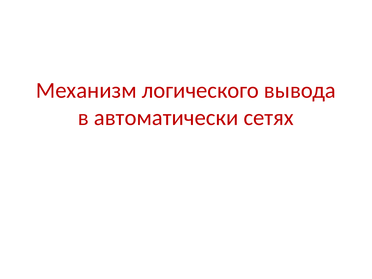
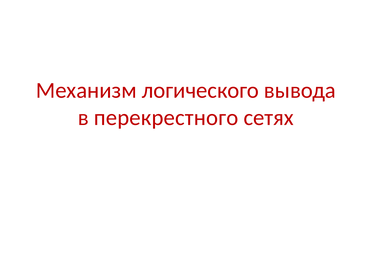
автоматически: автоматически -> перекрестного
